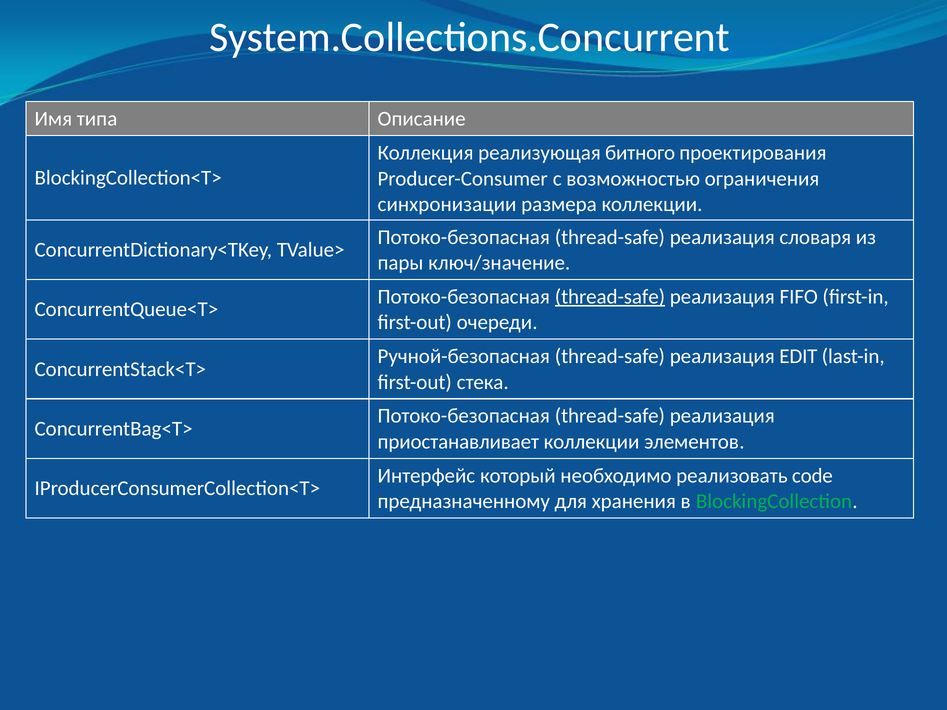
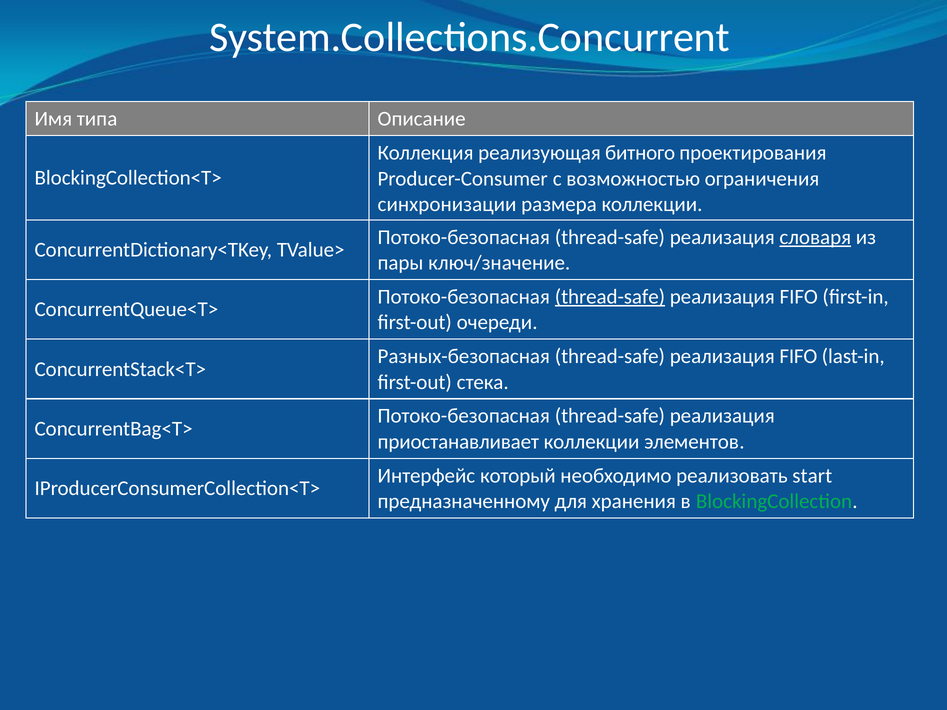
словаря underline: none -> present
Ручной-безопасная: Ручной-безопасная -> Разных-безопасная
EDIT at (798, 357): EDIT -> FIFO
code: code -> start
